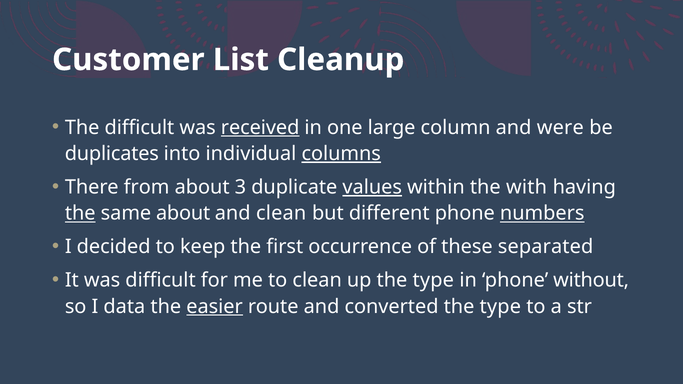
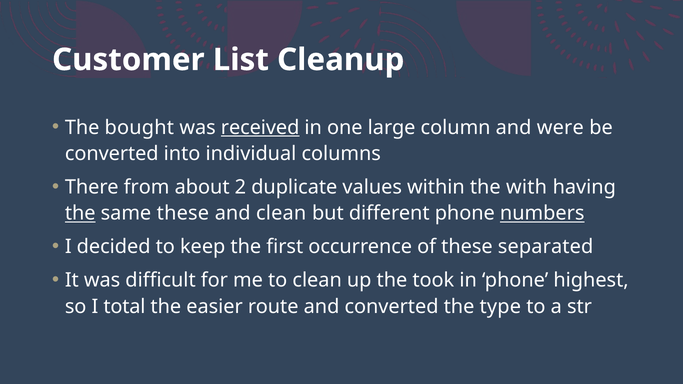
The difficult: difficult -> bought
duplicates at (112, 154): duplicates -> converted
columns underline: present -> none
3: 3 -> 2
values underline: present -> none
same about: about -> these
up the type: type -> took
without: without -> highest
data: data -> total
easier underline: present -> none
